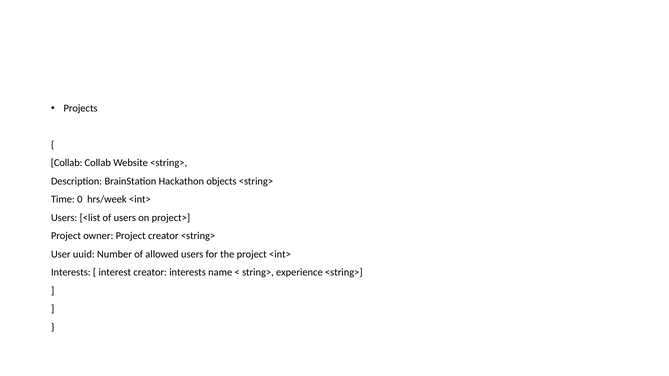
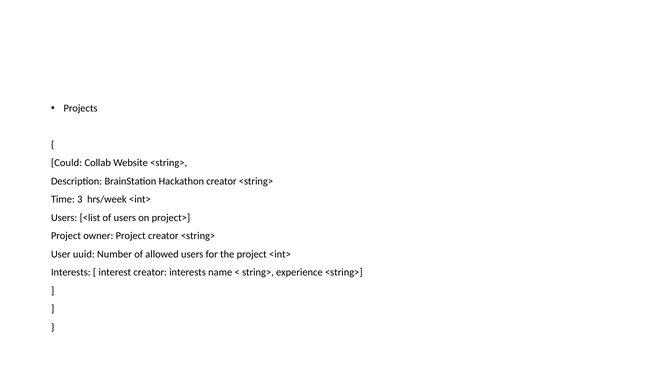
Collab at (67, 163): Collab -> Could
Hackathon objects: objects -> creator
0: 0 -> 3
